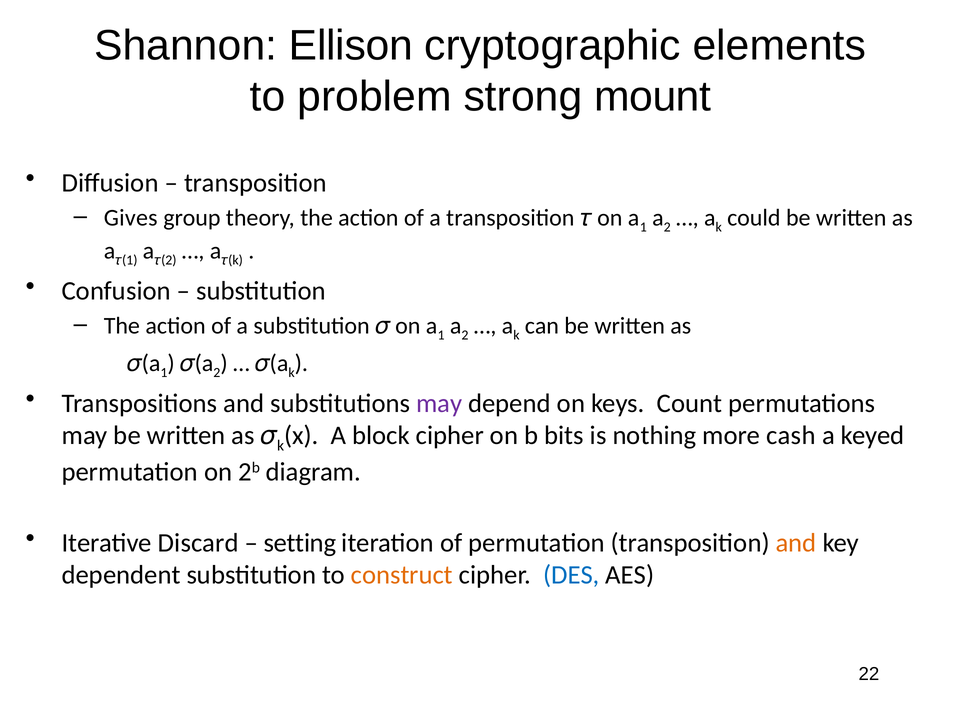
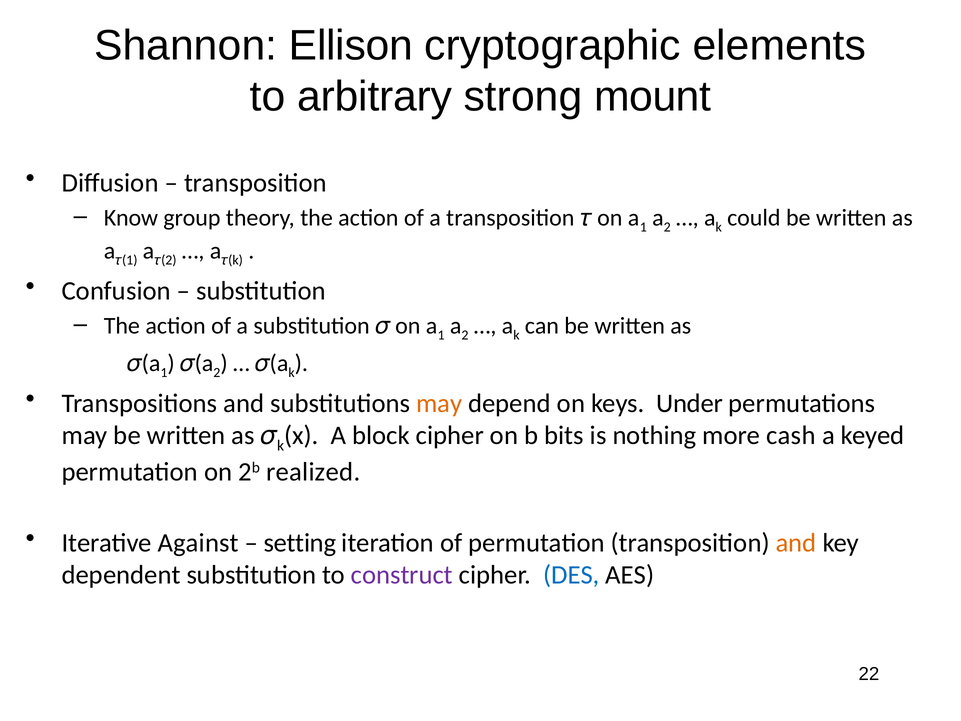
problem: problem -> arbitrary
Gives: Gives -> Know
may at (439, 403) colour: purple -> orange
Count: Count -> Under
diagram: diagram -> realized
Discard: Discard -> Against
construct colour: orange -> purple
